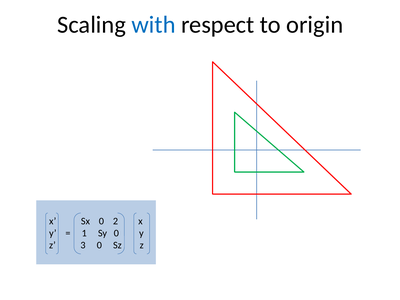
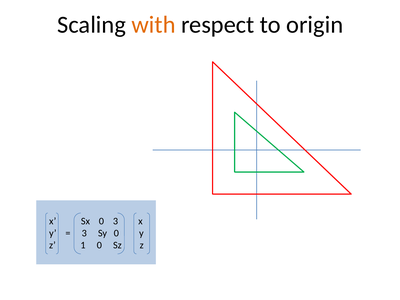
with colour: blue -> orange
0 2: 2 -> 3
1 at (84, 233): 1 -> 3
3: 3 -> 1
